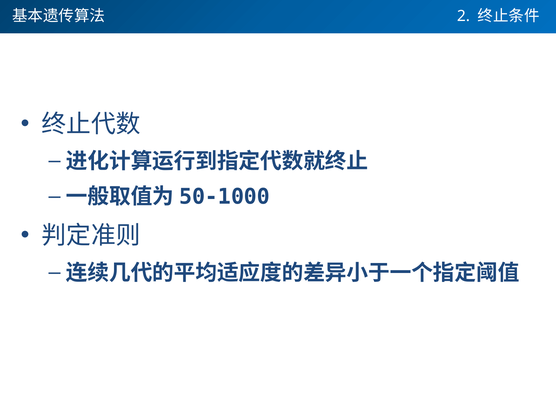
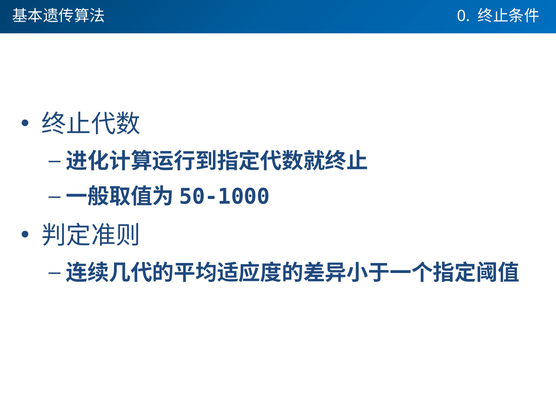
2: 2 -> 0
